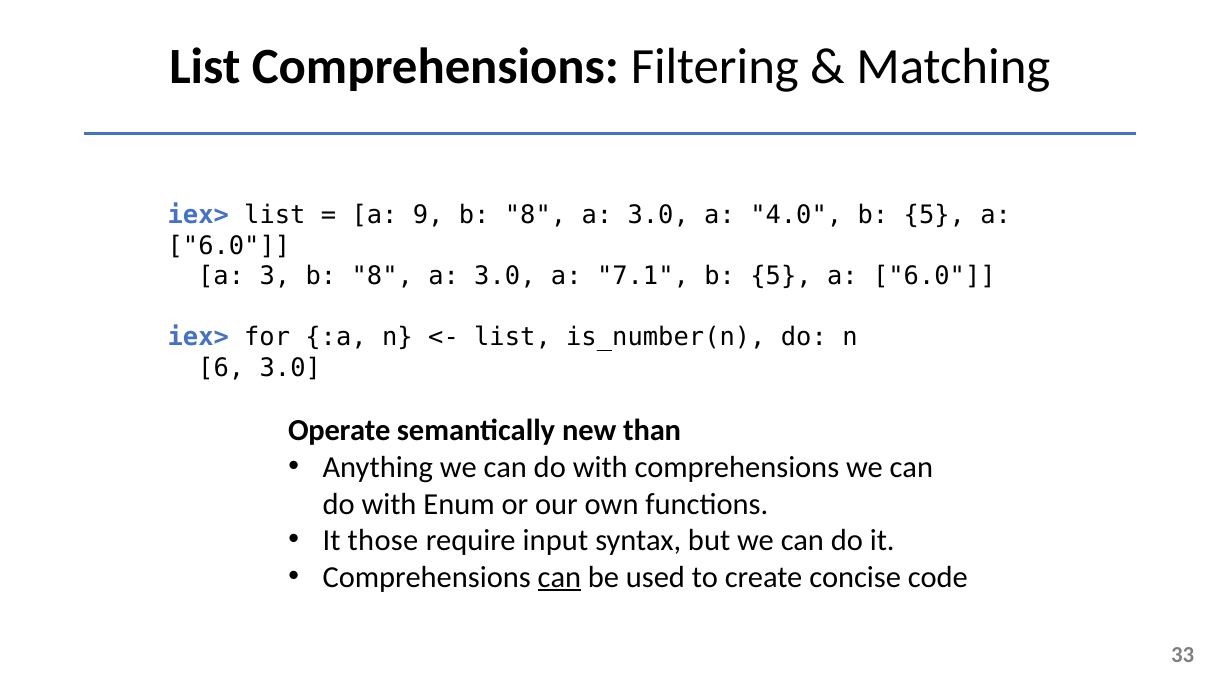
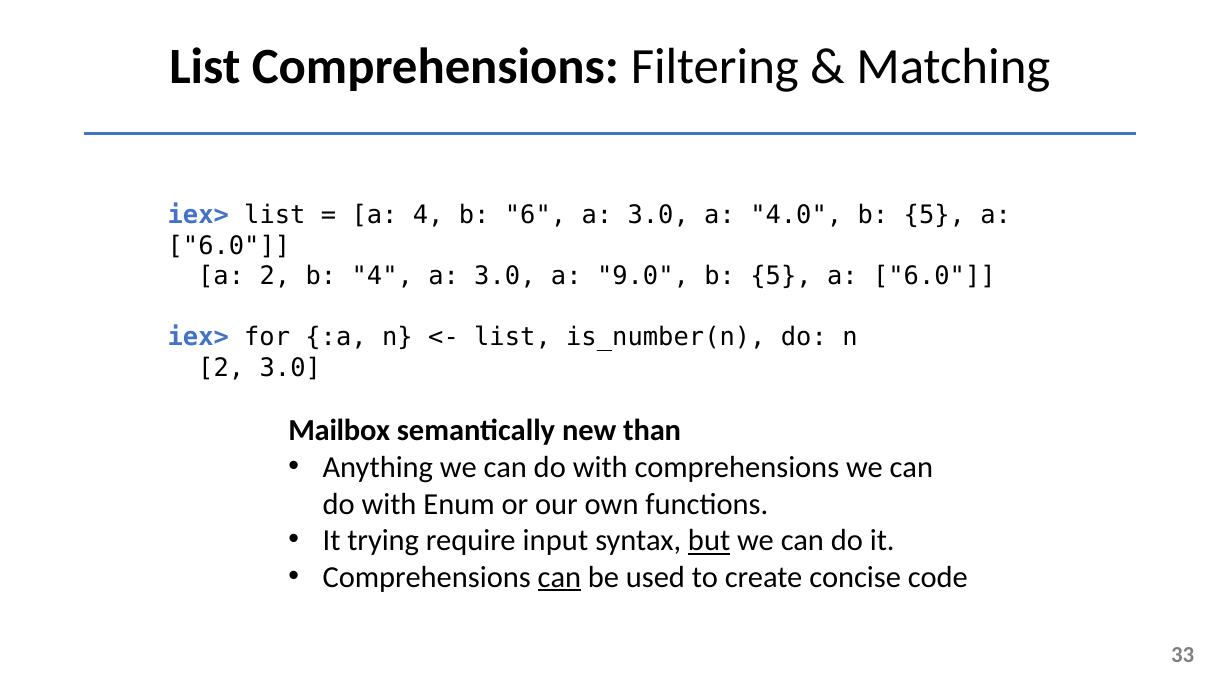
a 9: 9 -> 4
8 at (536, 215): 8 -> 6
a 3: 3 -> 2
8 at (382, 276): 8 -> 4
7.1: 7.1 -> 9.0
6 at (221, 368): 6 -> 2
Operate: Operate -> Mailbox
those: those -> trying
but underline: none -> present
